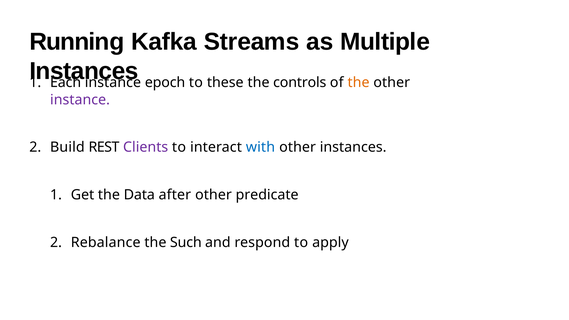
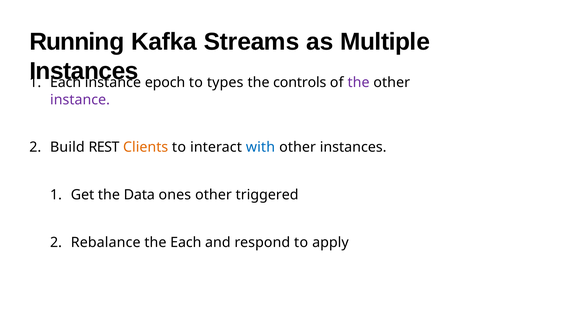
these: these -> types
the at (359, 83) colour: orange -> purple
Clients colour: purple -> orange
after: after -> ones
predicate: predicate -> triggered
the Such: Such -> Each
